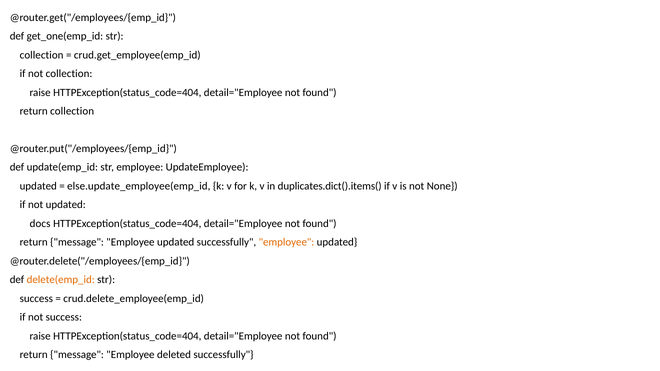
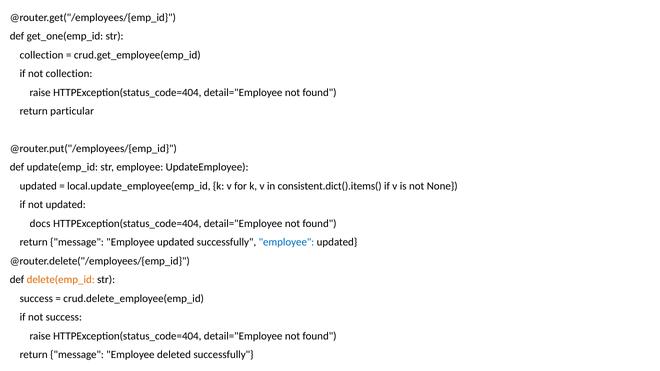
return collection: collection -> particular
else.update_employee(emp_id: else.update_employee(emp_id -> local.update_employee(emp_id
duplicates.dict().items(: duplicates.dict().items( -> consistent.dict().items(
employee at (286, 242) colour: orange -> blue
